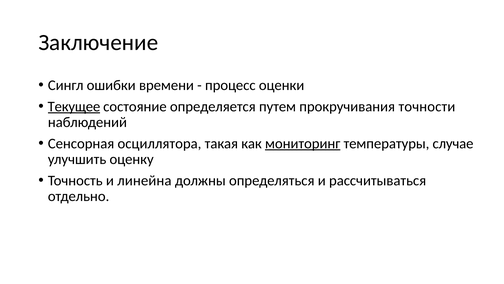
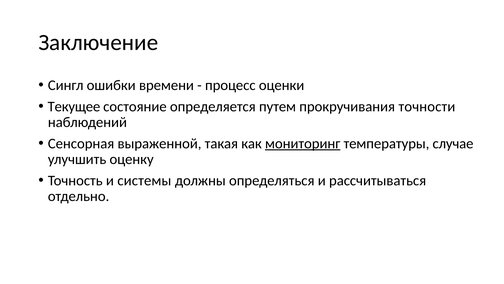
Текущее underline: present -> none
осциллятора: осциллятора -> выраженной
линейна: линейна -> системы
